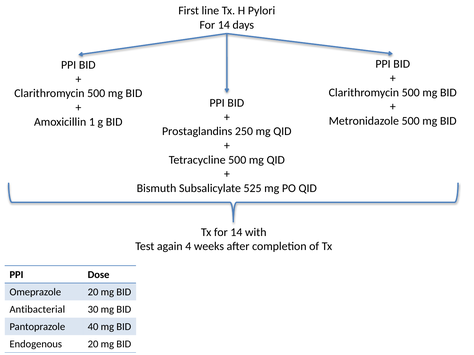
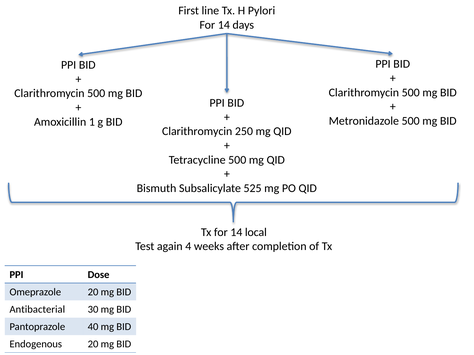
Prostaglandins at (197, 132): Prostaglandins -> Clarithromycin
with: with -> local
